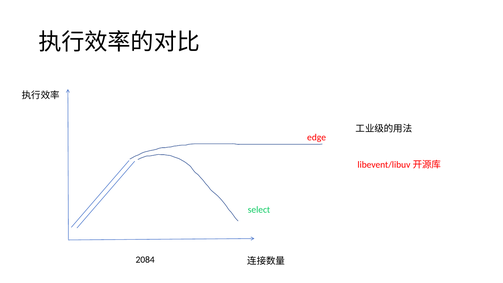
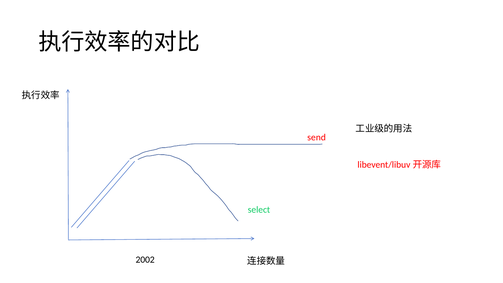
edge: edge -> send
2084: 2084 -> 2002
